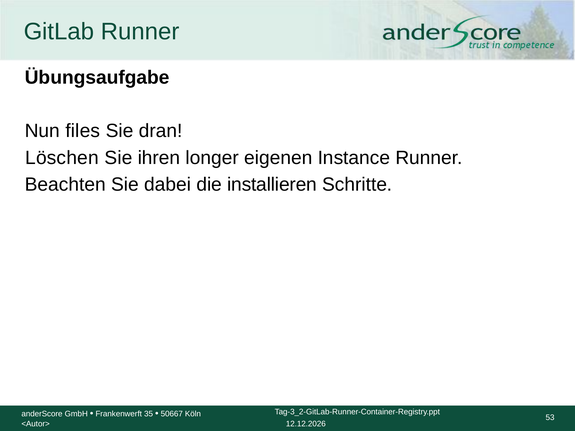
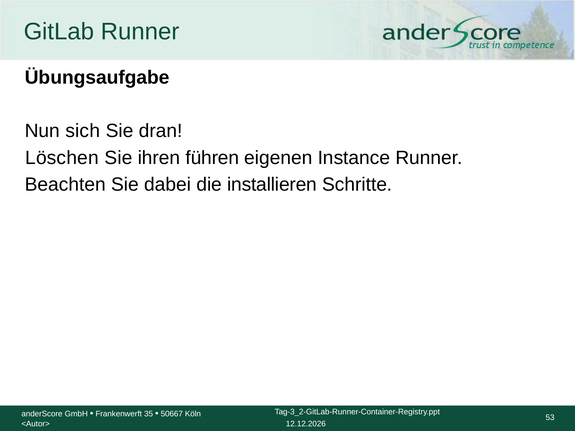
files: files -> sich
longer: longer -> führen
